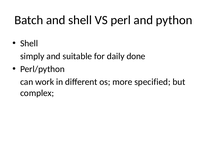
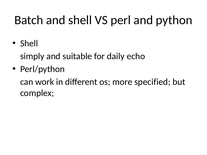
done: done -> echo
